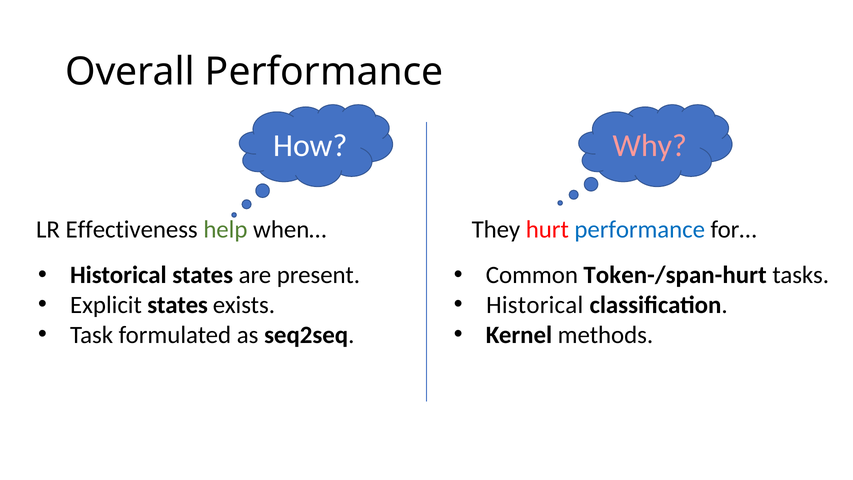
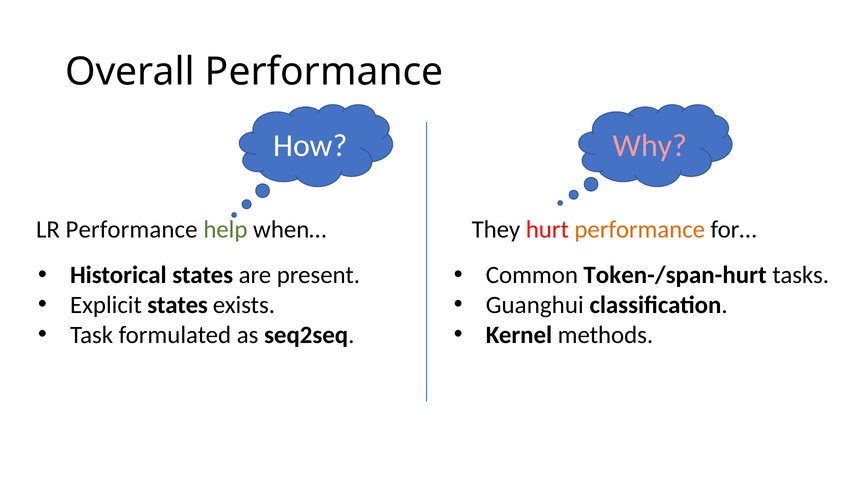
LR Effectiveness: Effectiveness -> Performance
performance at (640, 229) colour: blue -> orange
Historical at (535, 305): Historical -> Guanghui
